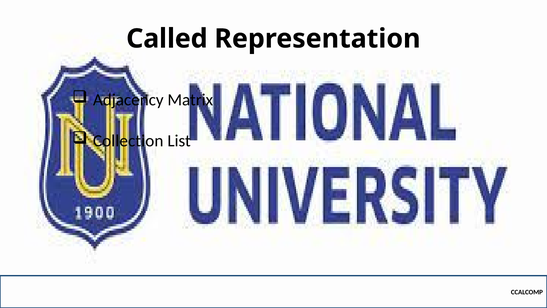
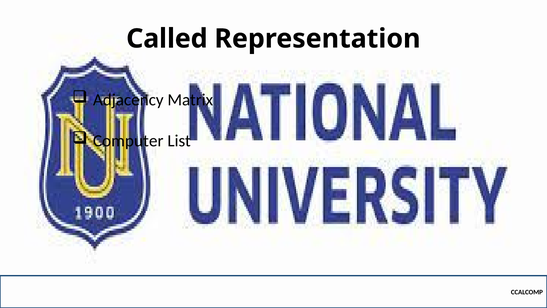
Collection: Collection -> Computer
